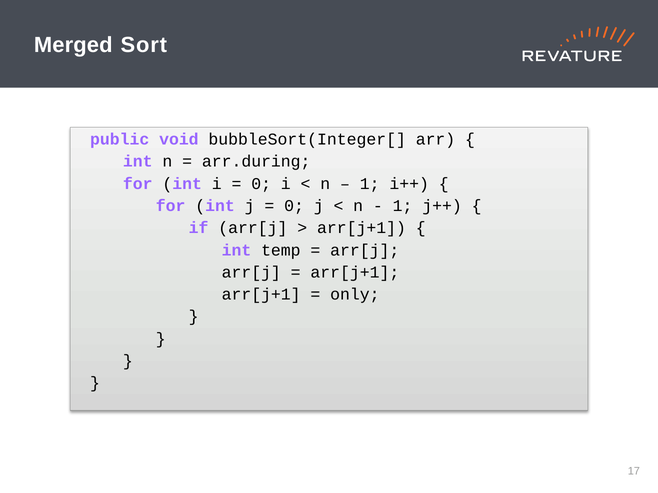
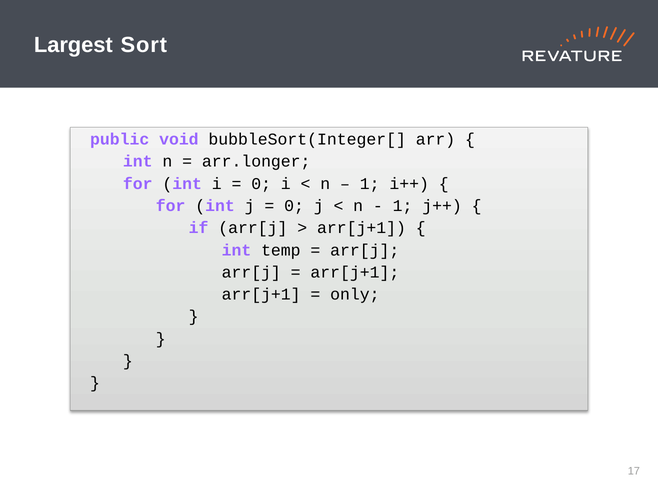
Merged: Merged -> Largest
arr.during: arr.during -> arr.longer
